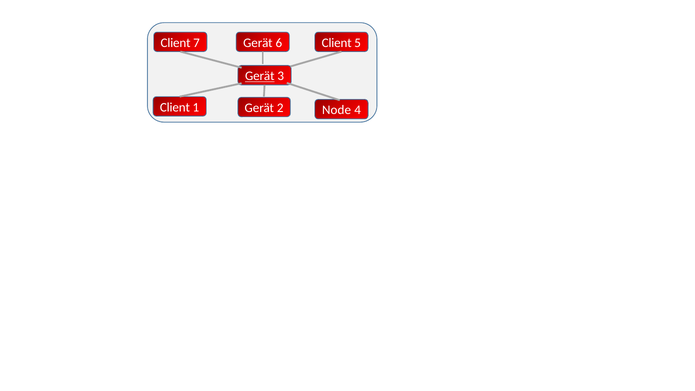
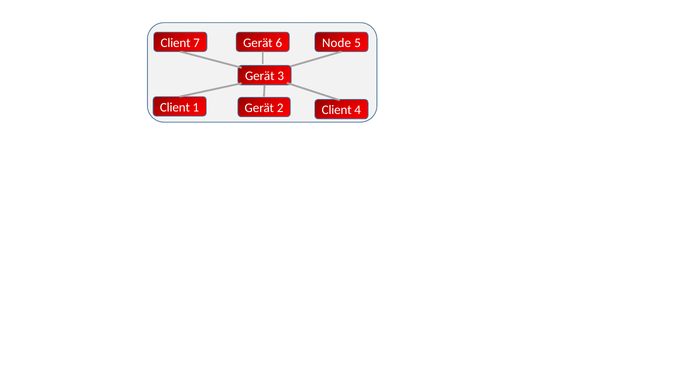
Client at (337, 43): Client -> Node
Gerät at (260, 76) underline: present -> none
1 Node: Node -> Client
